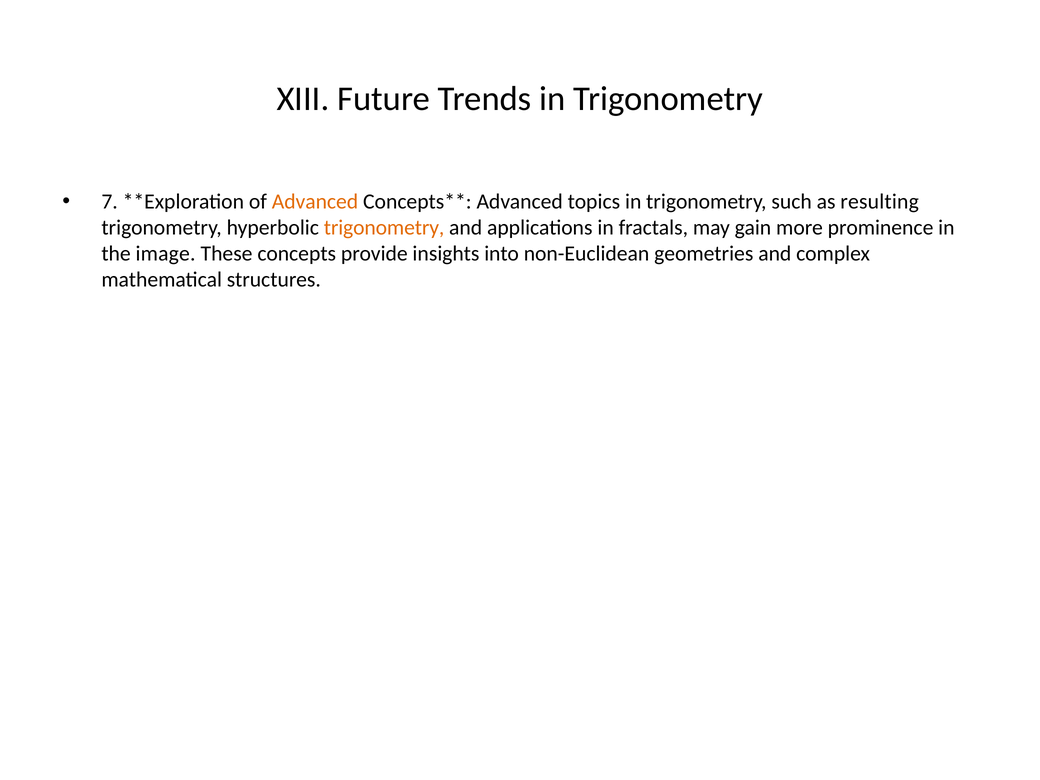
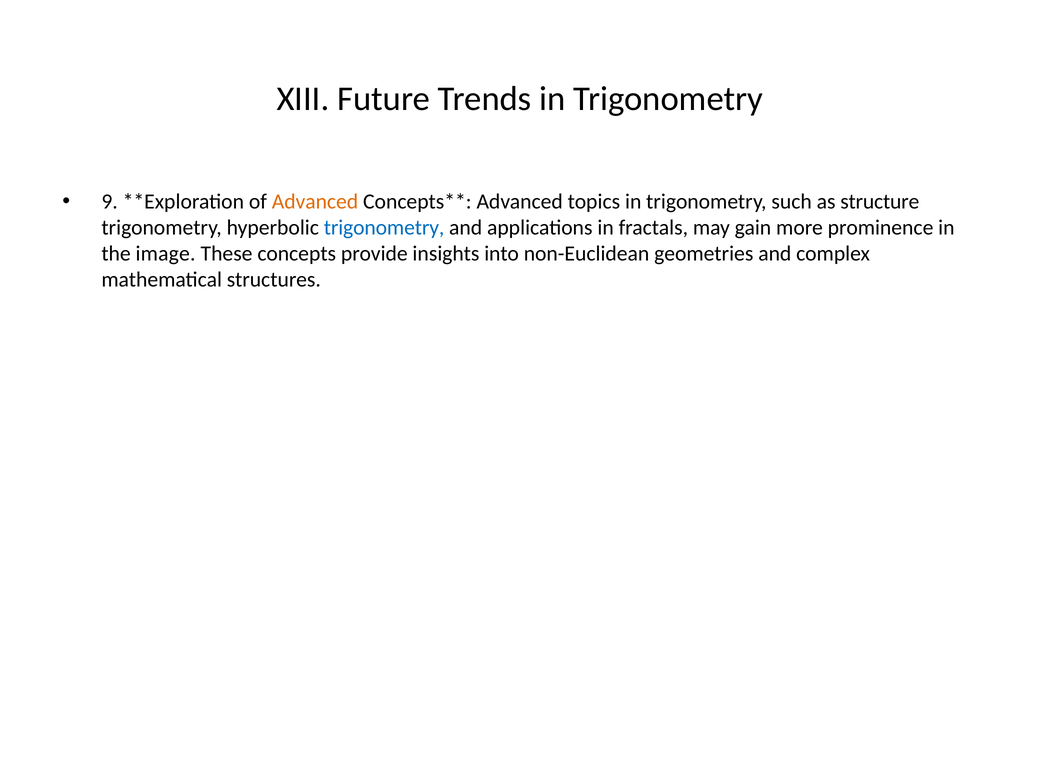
7: 7 -> 9
resulting: resulting -> structure
trigonometry at (384, 228) colour: orange -> blue
